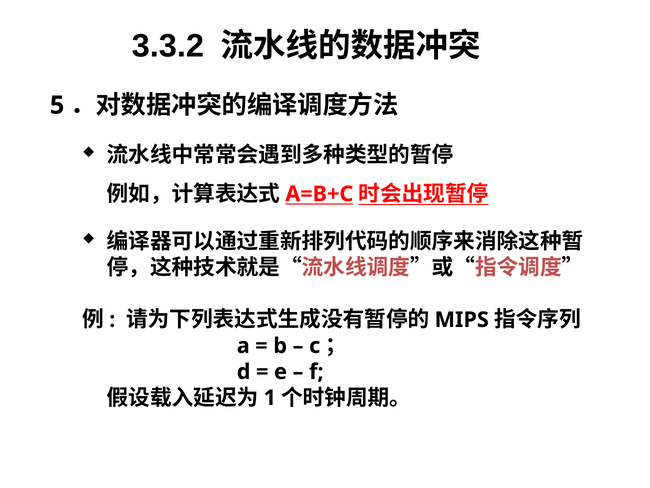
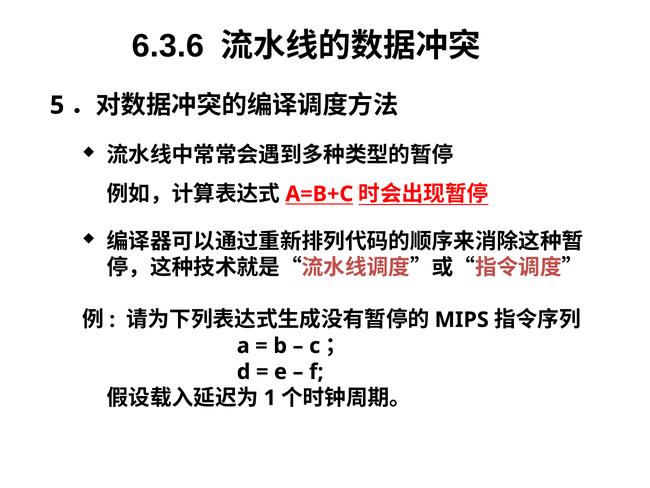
3.3.2: 3.3.2 -> 6.3.6
